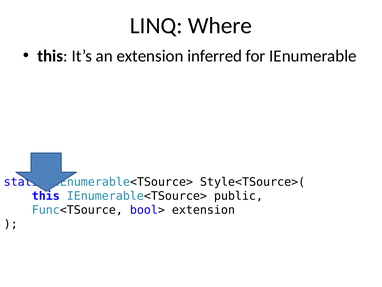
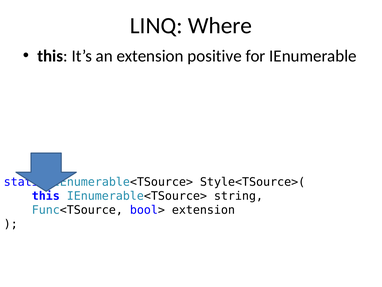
inferred: inferred -> positive
public: public -> string
